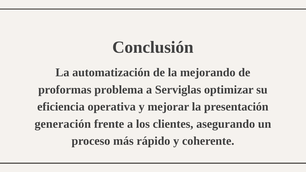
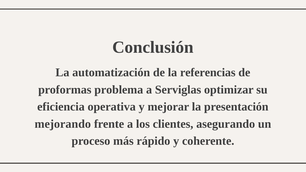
mejorando: mejorando -> referencias
generación: generación -> mejorando
